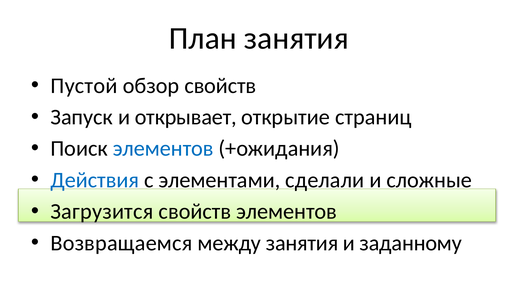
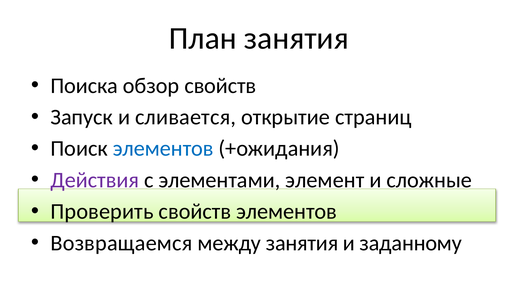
Пустой: Пустой -> Поиска
открывает: открывает -> сливается
Действия colour: blue -> purple
сделали: сделали -> элемент
Загрузится: Загрузится -> Проверить
